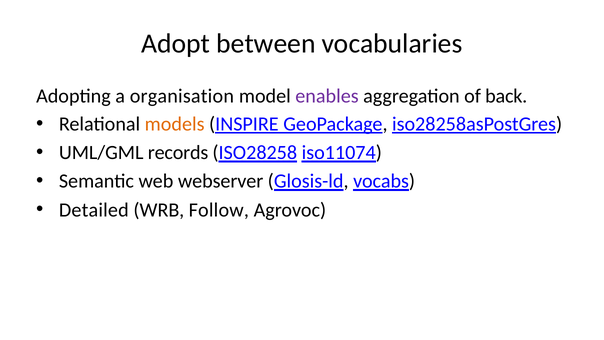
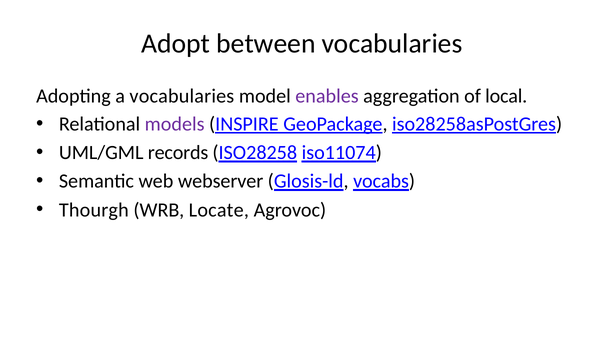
a organisation: organisation -> vocabularies
back: back -> local
models colour: orange -> purple
Detailed: Detailed -> Thourgh
Follow: Follow -> Locate
